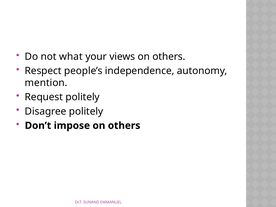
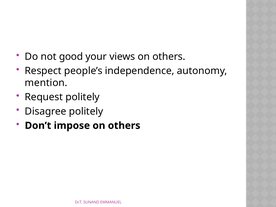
what: what -> good
